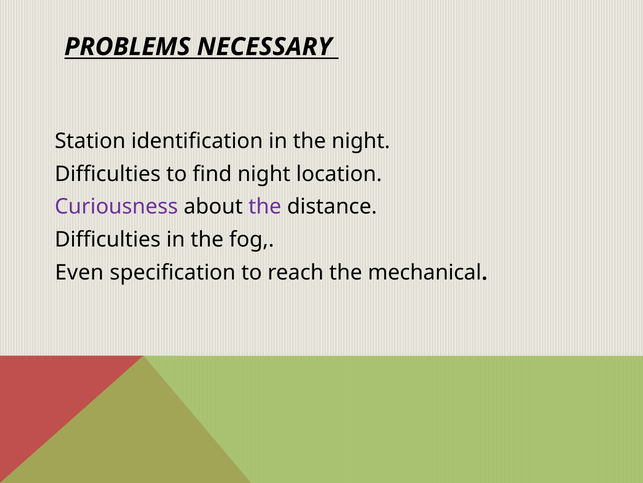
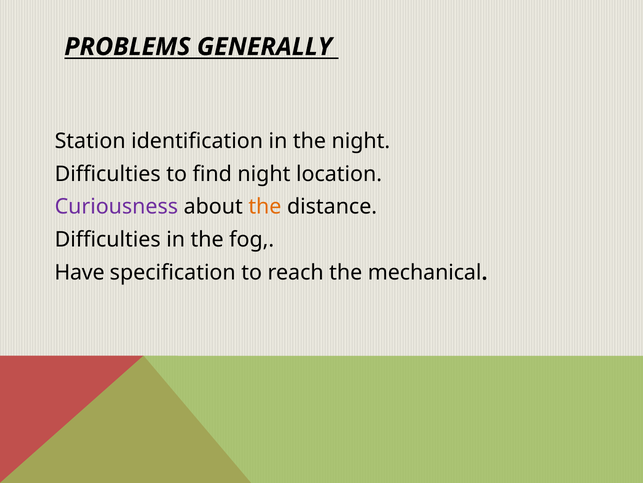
NECESSARY: NECESSARY -> GENERALLY
the at (265, 207) colour: purple -> orange
Even: Even -> Have
